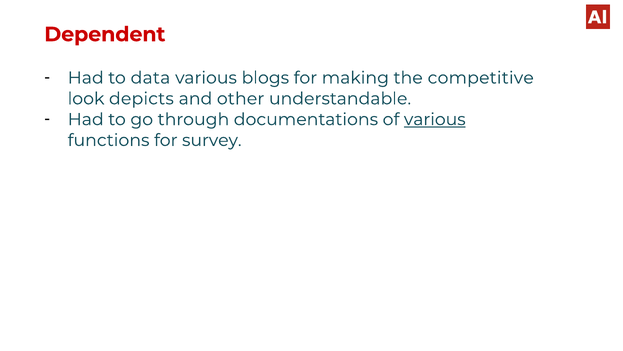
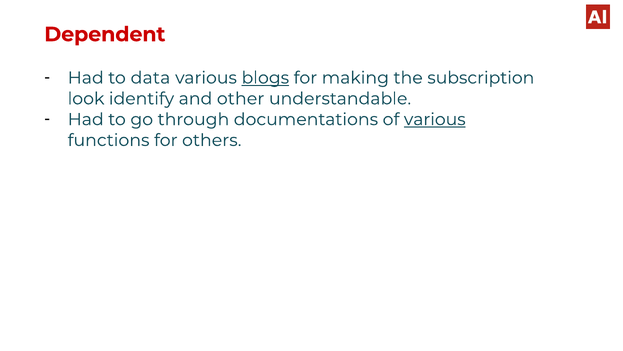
blogs underline: none -> present
competitive: competitive -> subscription
depicts: depicts -> identify
survey: survey -> others
